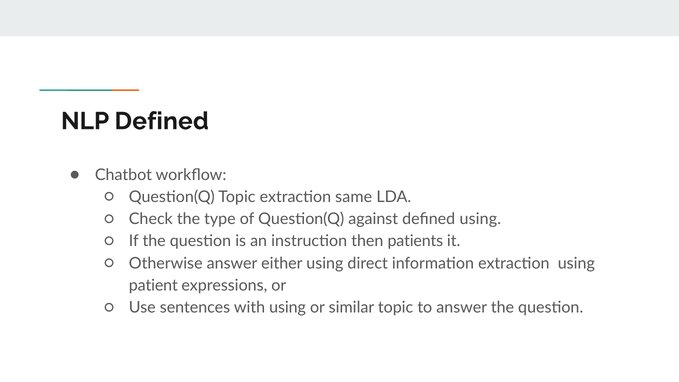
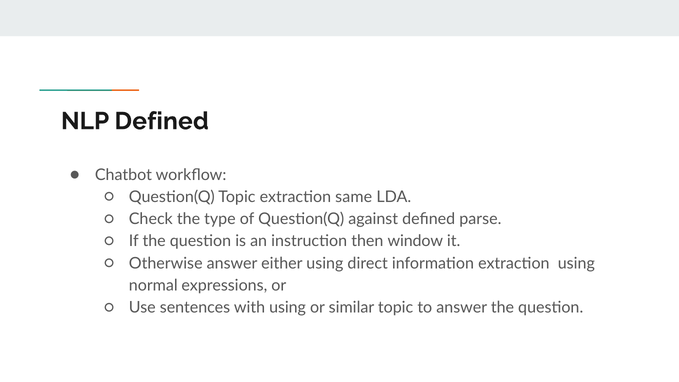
defined using: using -> parse
patients: patients -> window
patient: patient -> normal
